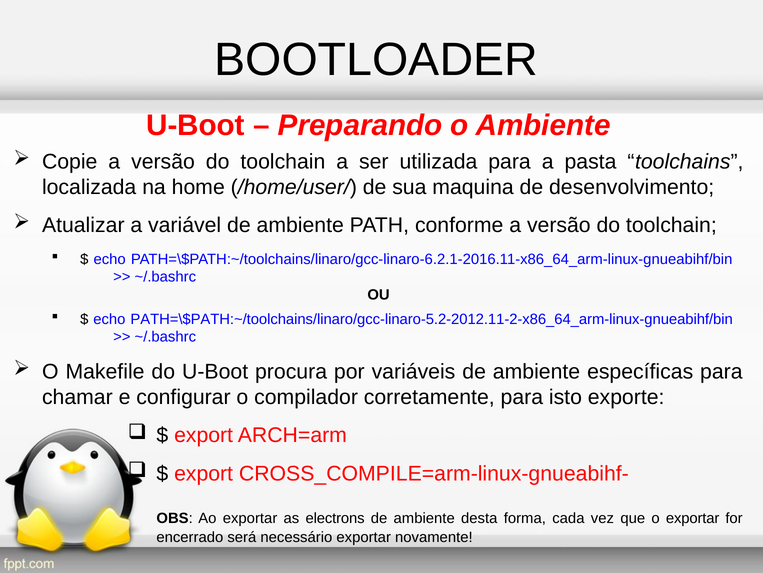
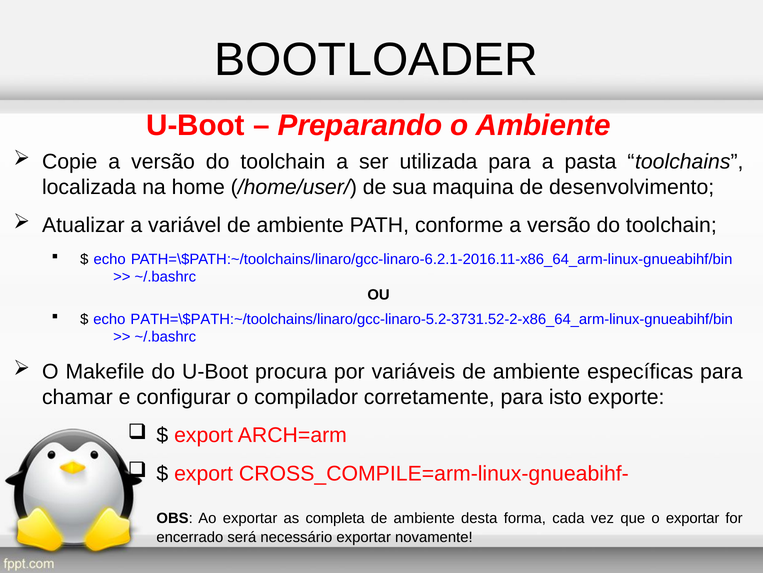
PATH=\$PATH:~/toolchains/linaro/gcc-linaro-5.2-2012.11-2-x86_64_arm-linux-gnueabihf/bin: PATH=\$PATH:~/toolchains/linaro/gcc-linaro-5.2-2012.11-2-x86_64_arm-linux-gnueabihf/bin -> PATH=\$PATH:~/toolchains/linaro/gcc-linaro-5.2-3731.52-2-x86_64_arm-linux-gnueabihf/bin
electrons: electrons -> completa
